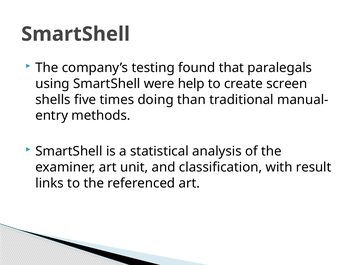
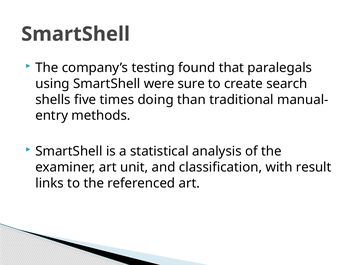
help: help -> sure
screen: screen -> search
